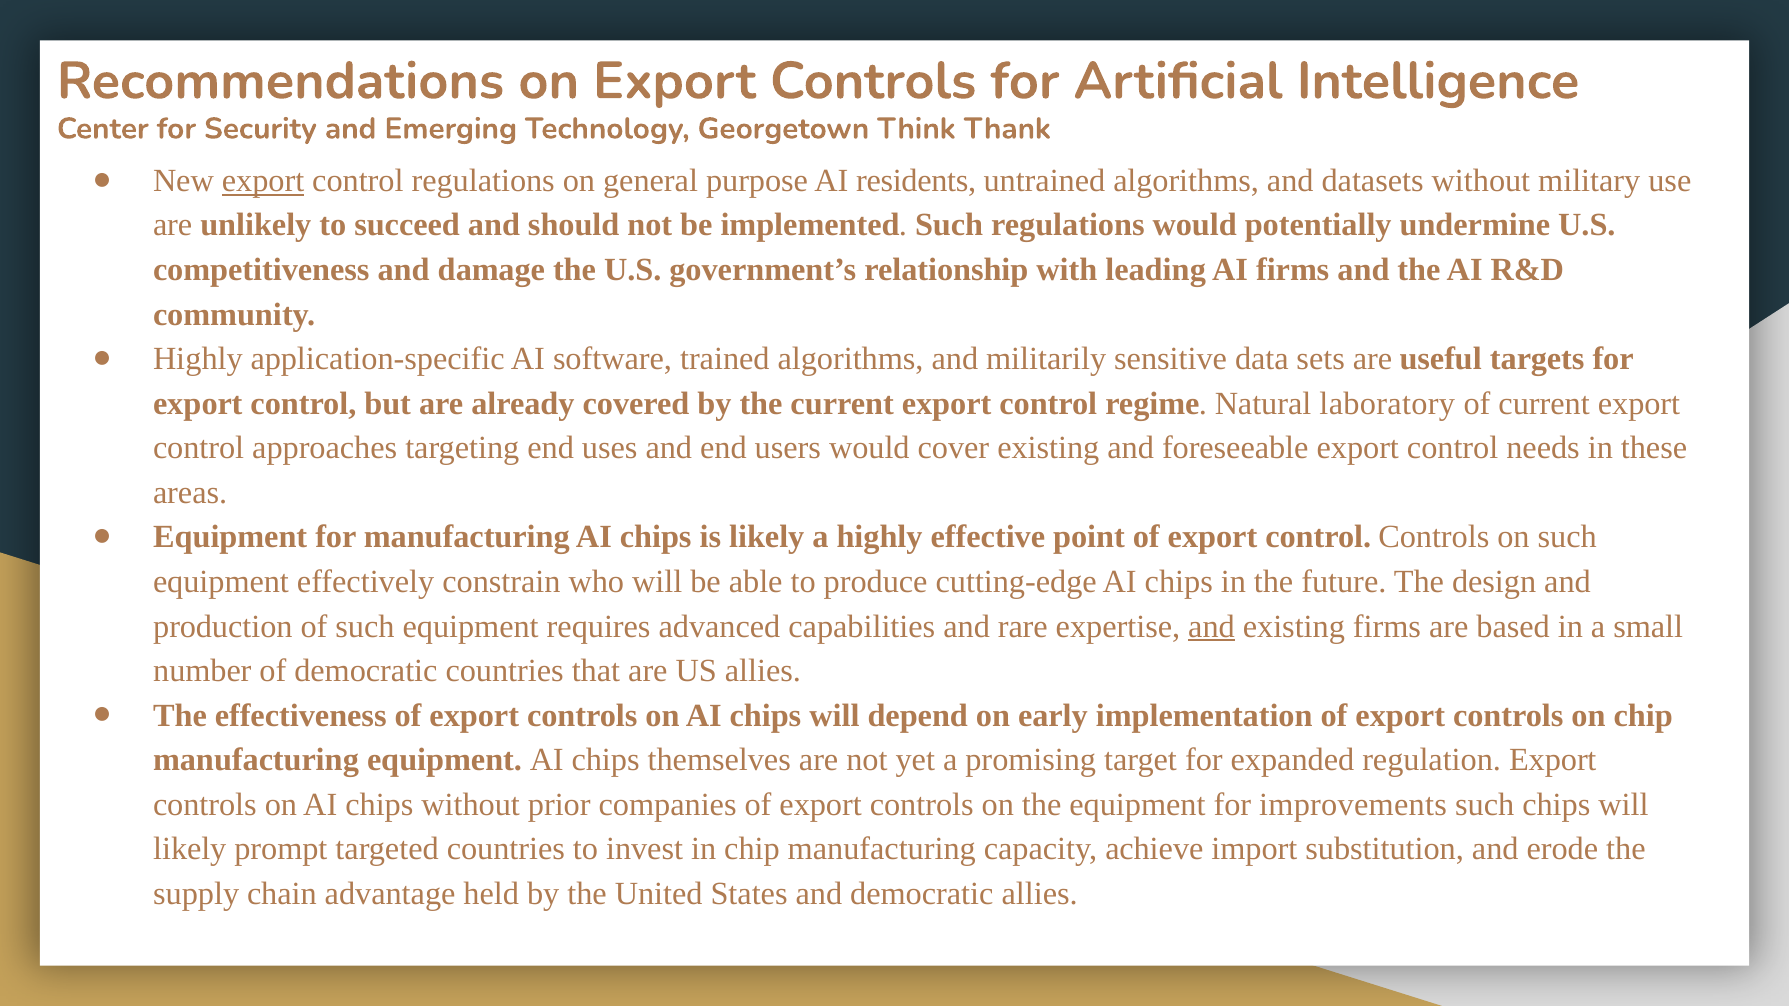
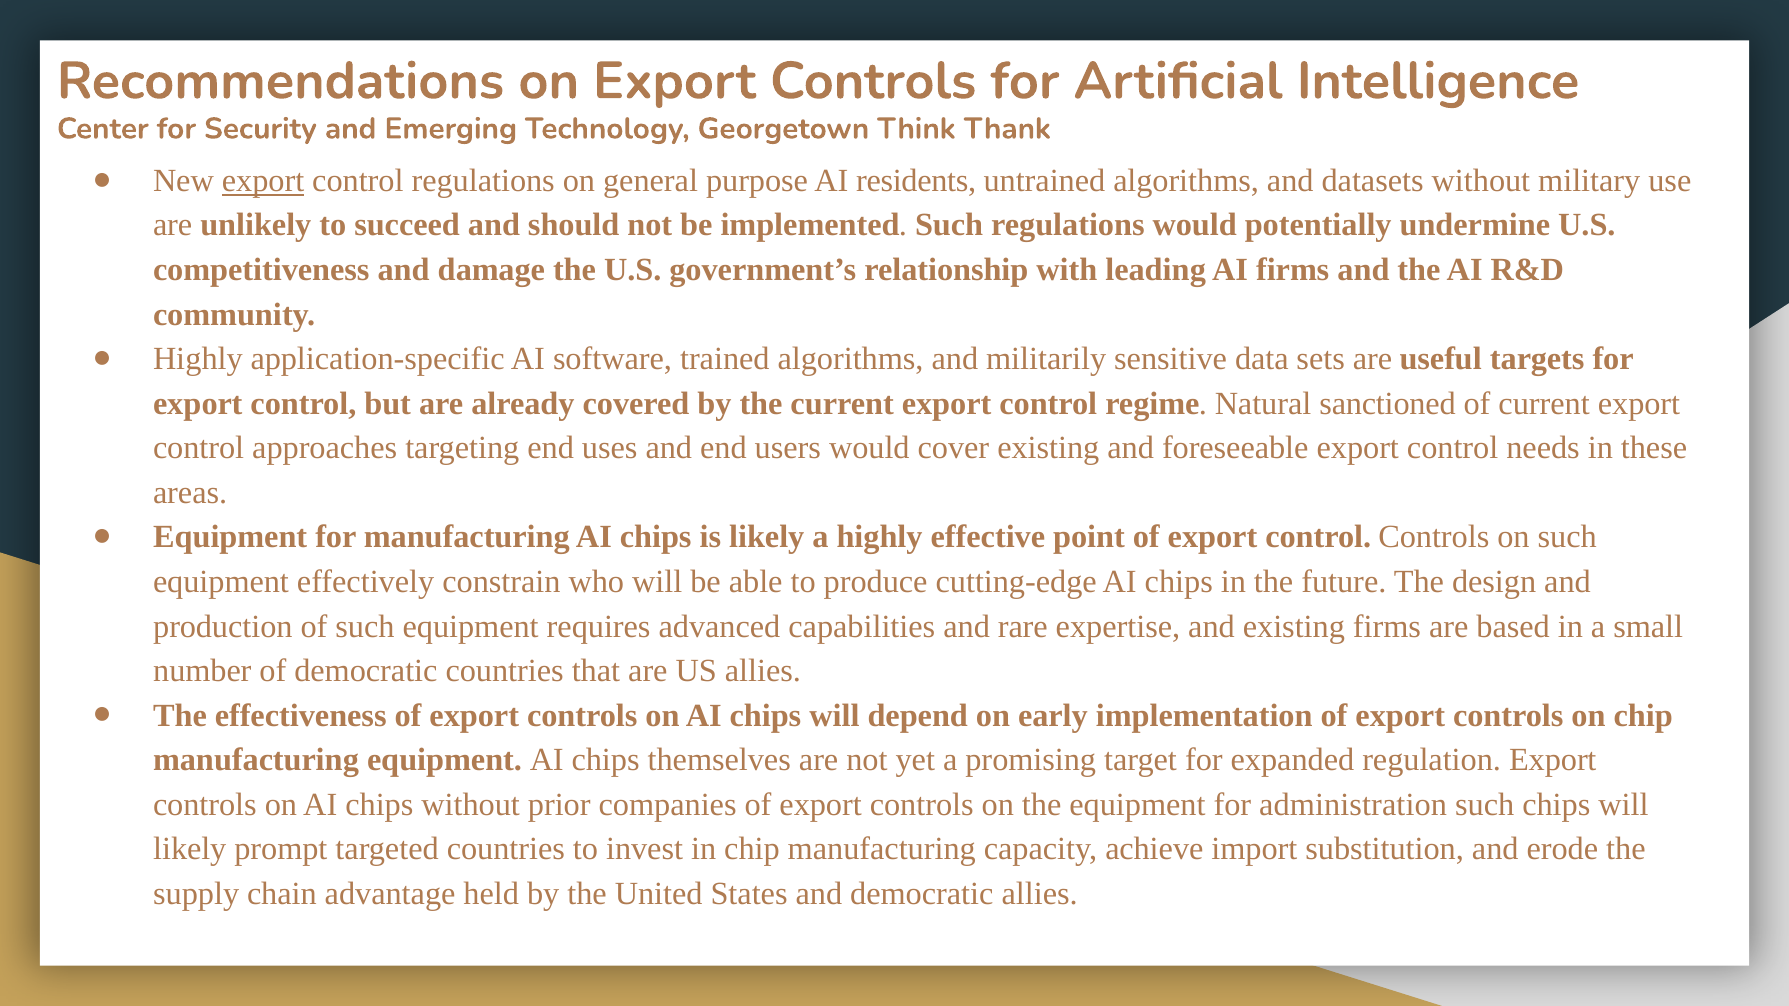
laboratory: laboratory -> sanctioned
and at (1212, 627) underline: present -> none
improvements: improvements -> administration
